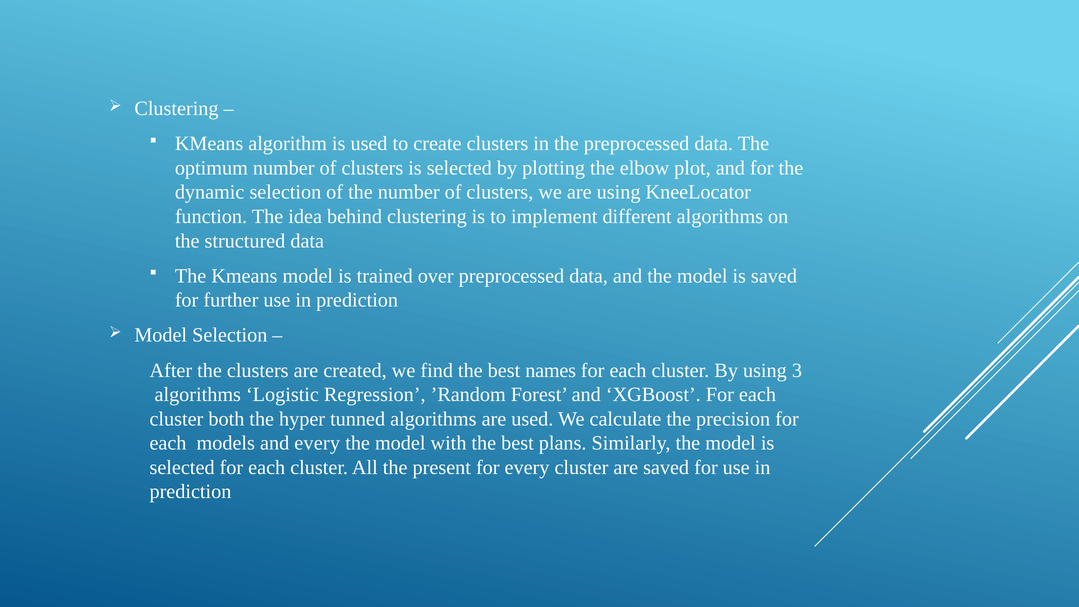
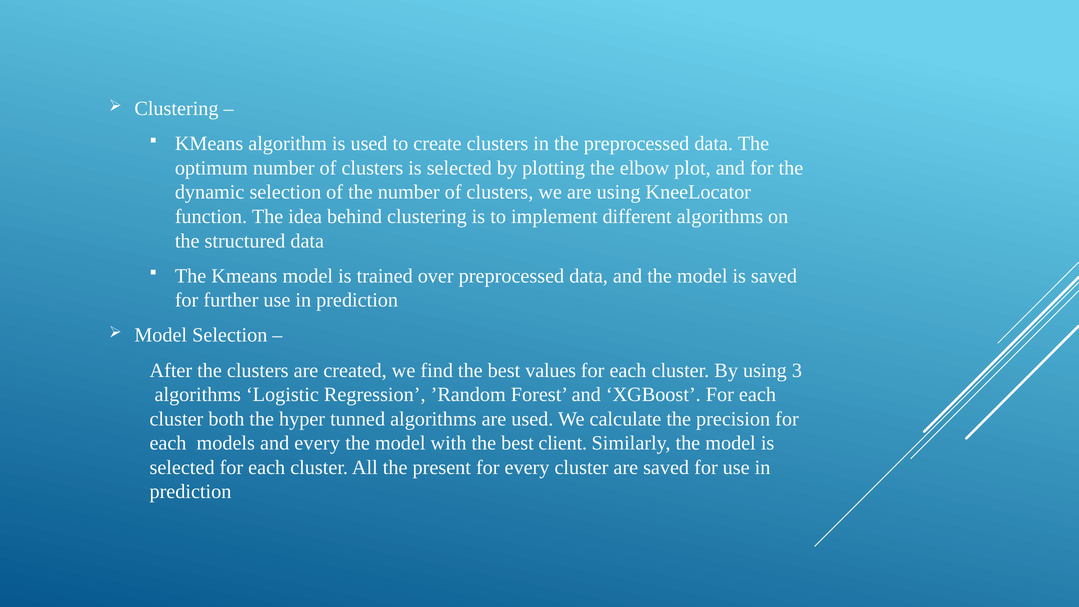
names: names -> values
plans: plans -> client
